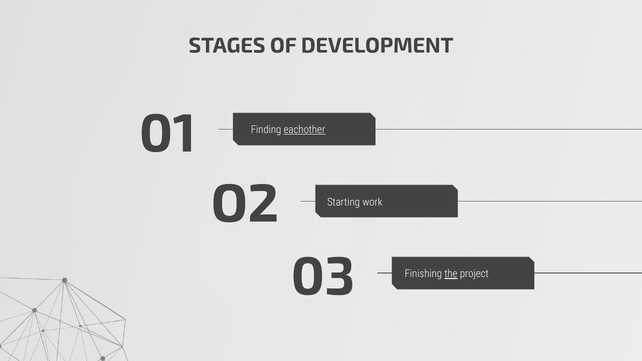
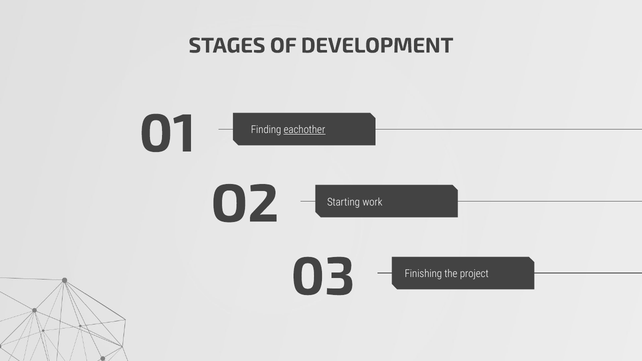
the underline: present -> none
